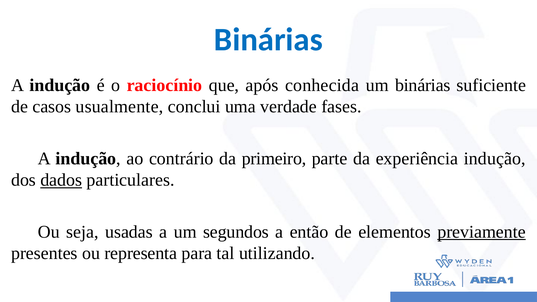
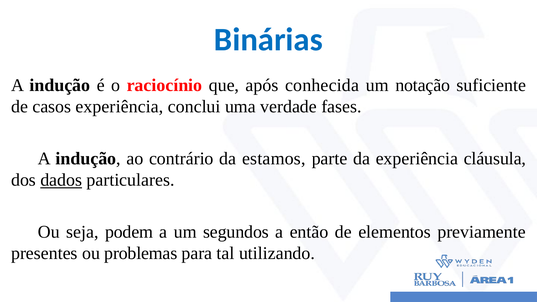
um binárias: binárias -> notação
casos usualmente: usualmente -> experiência
primeiro: primeiro -> estamos
experiência indução: indução -> cláusula
usadas: usadas -> podem
previamente underline: present -> none
representa: representa -> problemas
